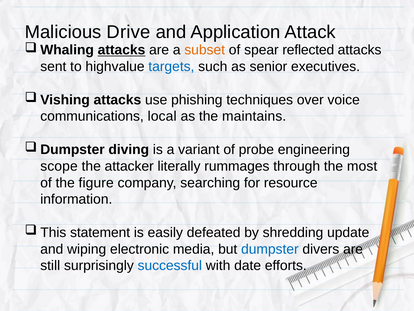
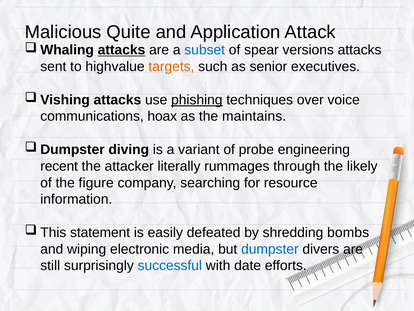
Drive: Drive -> Quite
subset colour: orange -> blue
reflected: reflected -> versions
targets colour: blue -> orange
phishing underline: none -> present
local: local -> hoax
scope: scope -> recent
most: most -> likely
update: update -> bombs
